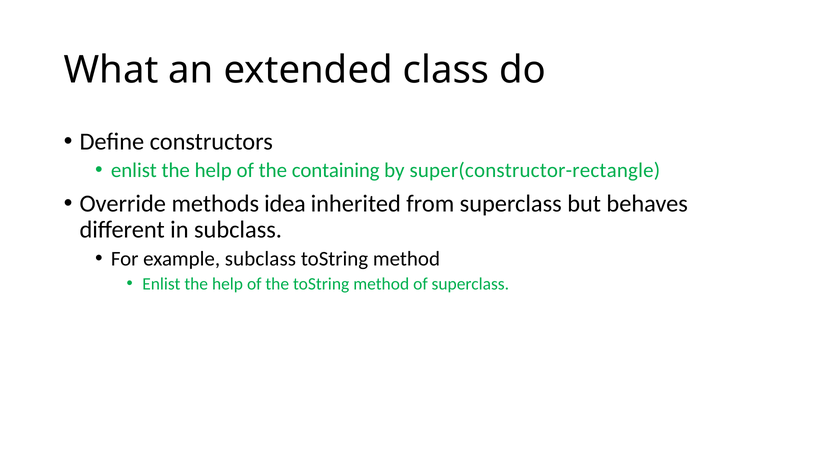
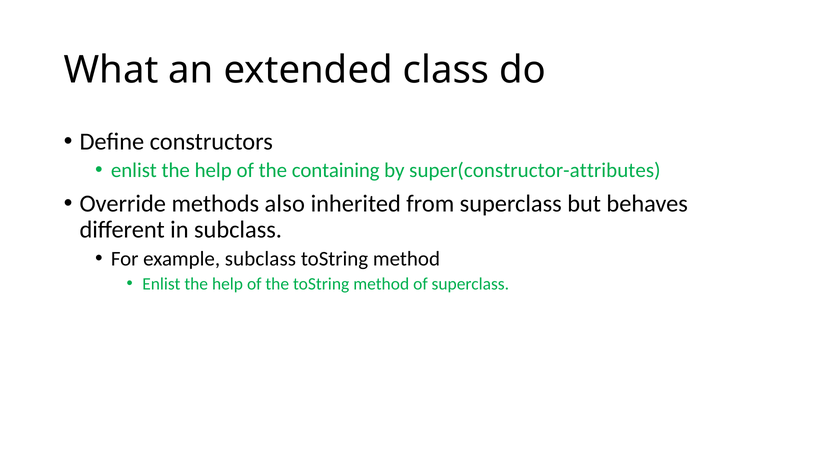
super(constructor-rectangle: super(constructor-rectangle -> super(constructor-attributes
idea: idea -> also
